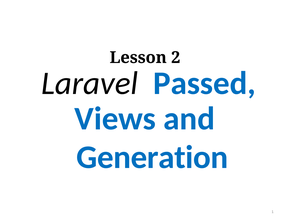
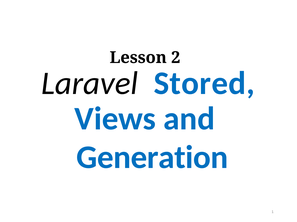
Passed: Passed -> Stored
